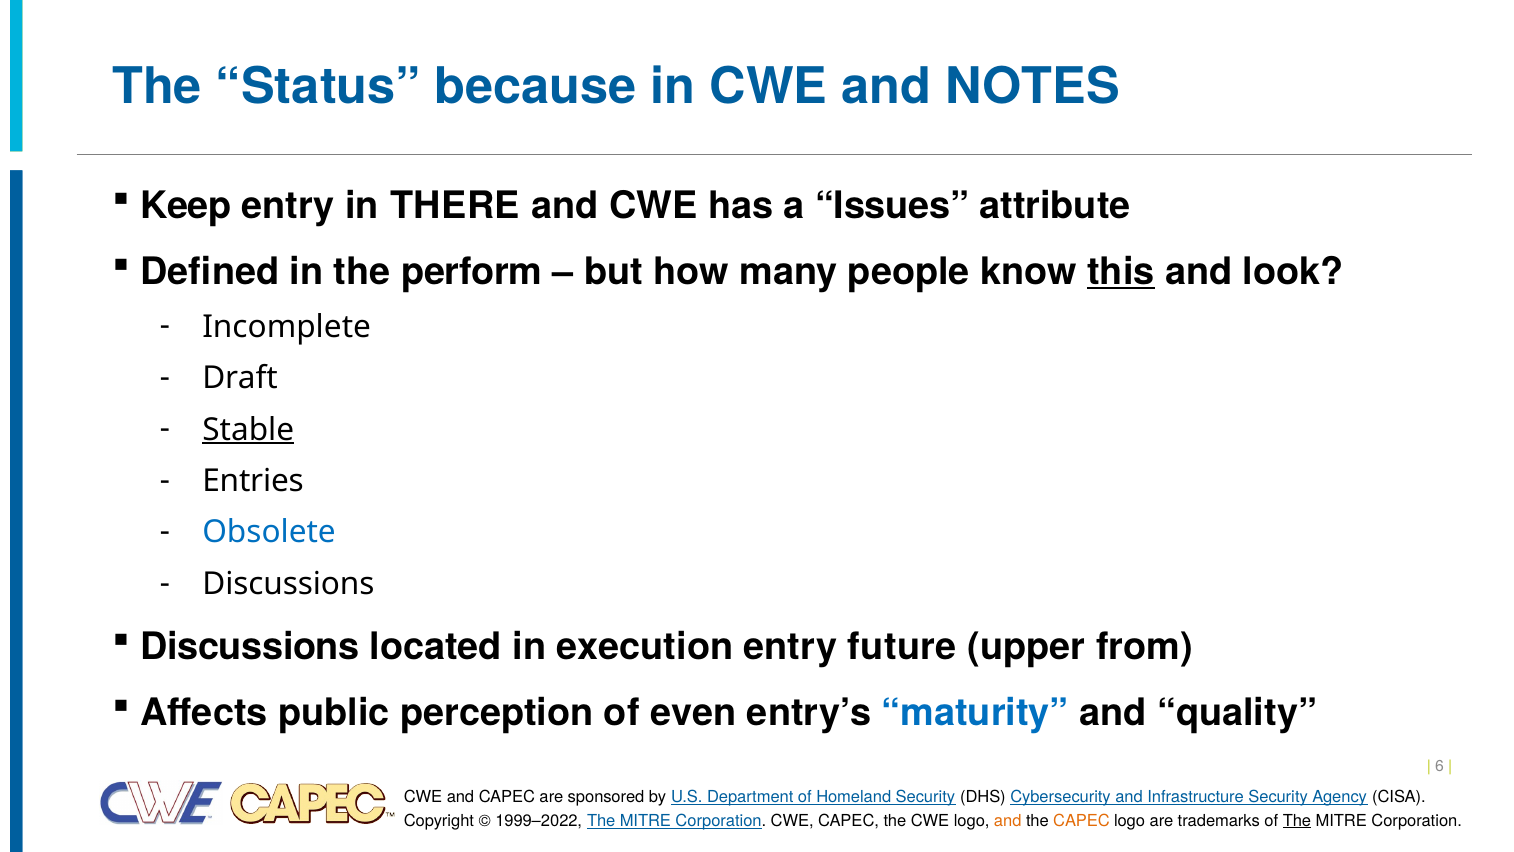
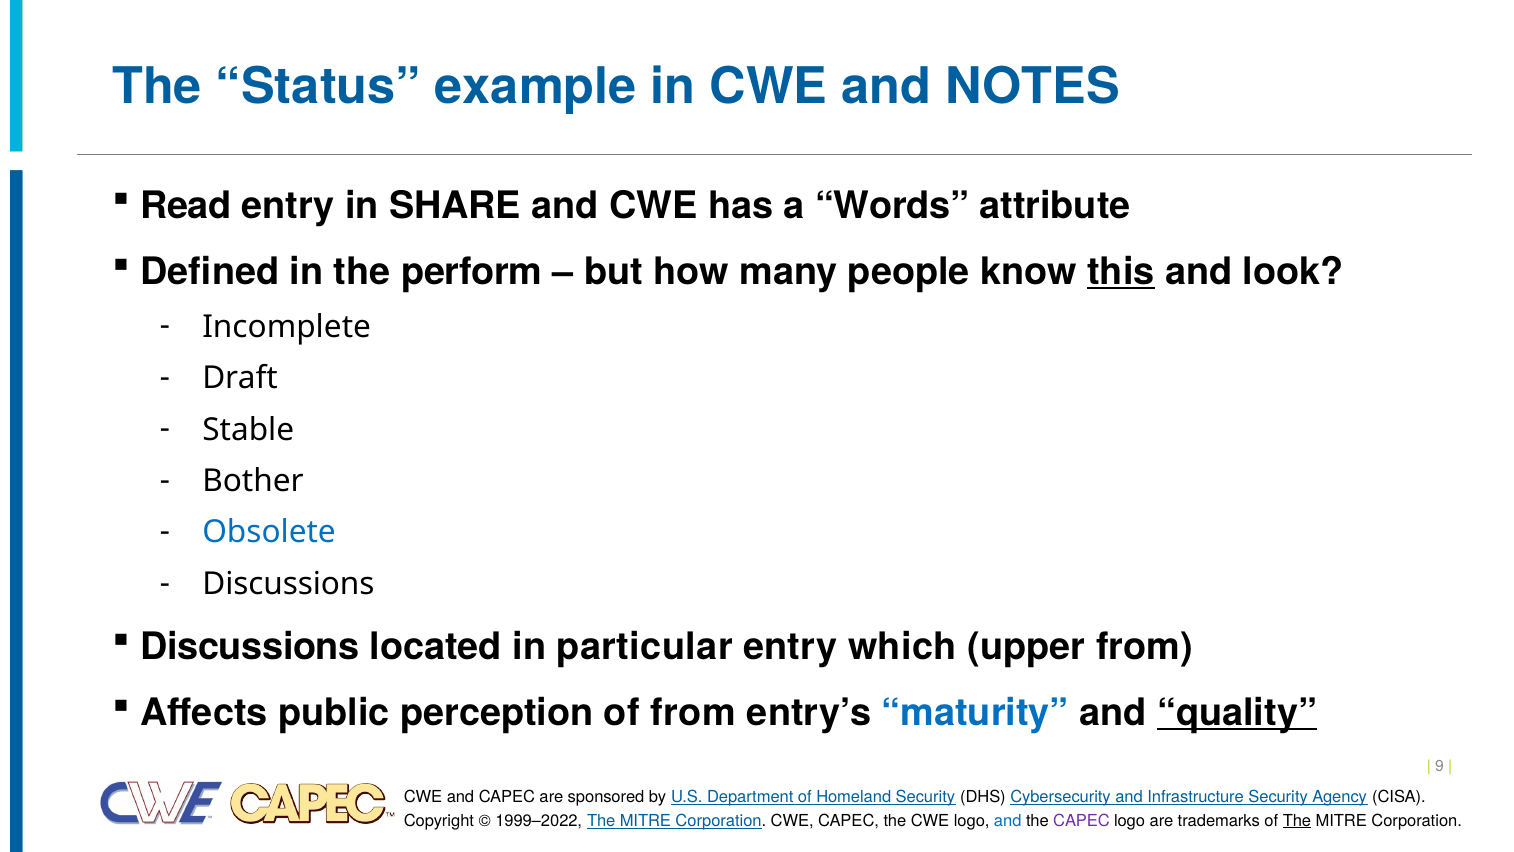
because: because -> example
Keep: Keep -> Read
THERE: THERE -> SHARE
Issues: Issues -> Words
Stable underline: present -> none
Entries: Entries -> Bother
execution: execution -> particular
future: future -> which
of even: even -> from
quality underline: none -> present
6: 6 -> 9
and at (1008, 820) colour: orange -> blue
CAPEC at (1081, 820) colour: orange -> purple
